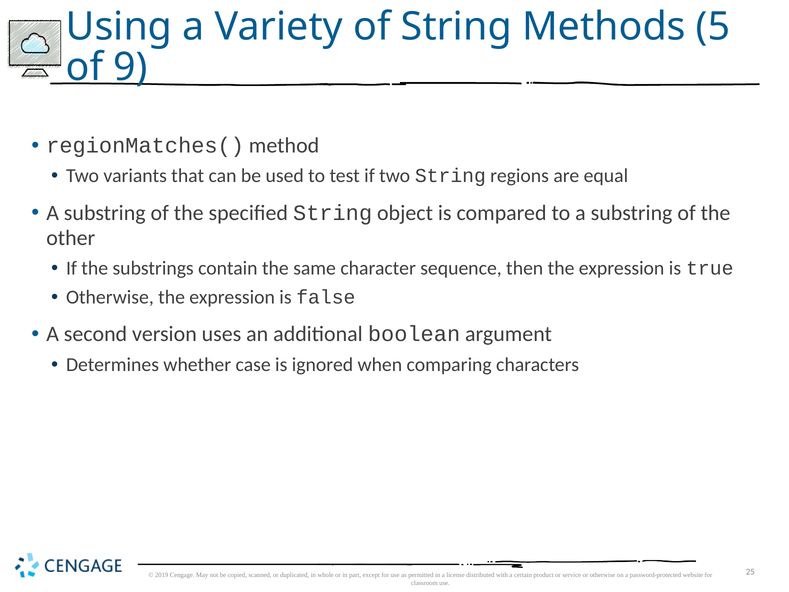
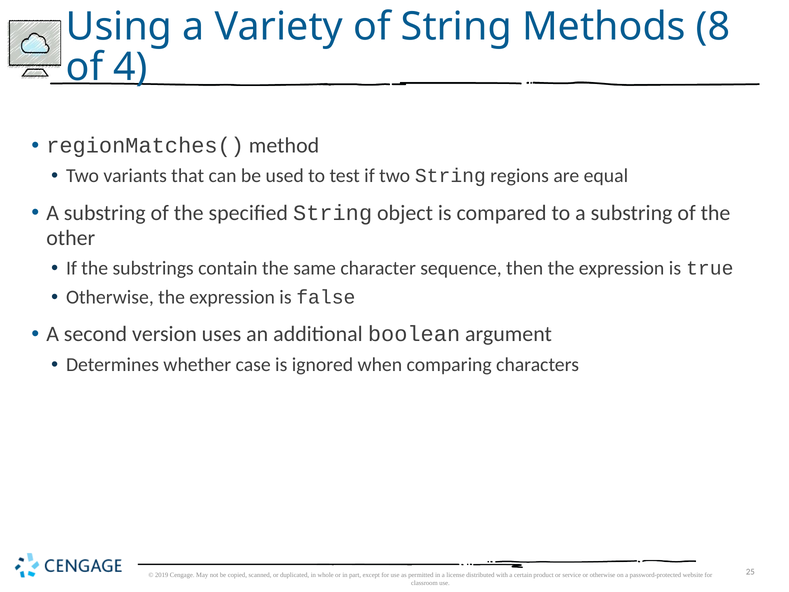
5: 5 -> 8
9: 9 -> 4
